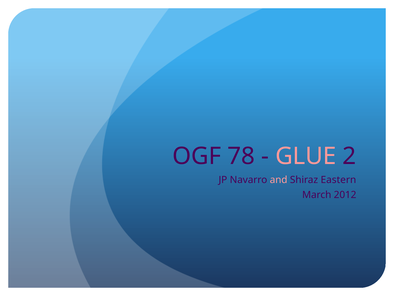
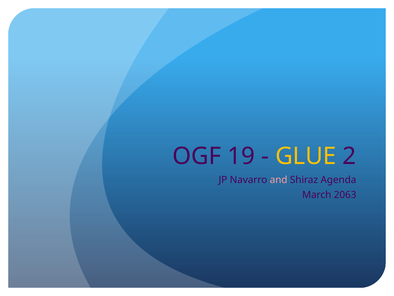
78: 78 -> 19
GLUE colour: pink -> yellow
Eastern: Eastern -> Agenda
2012: 2012 -> 2063
